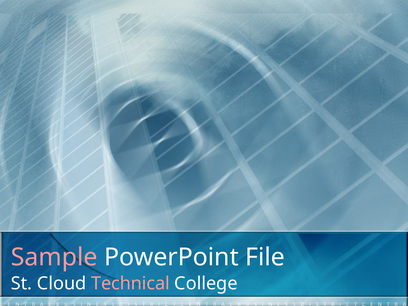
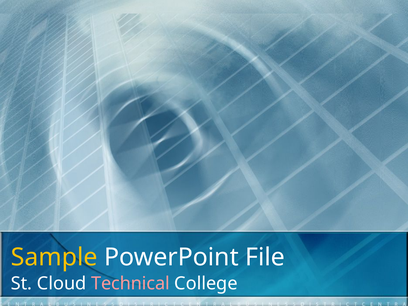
Sample colour: pink -> yellow
